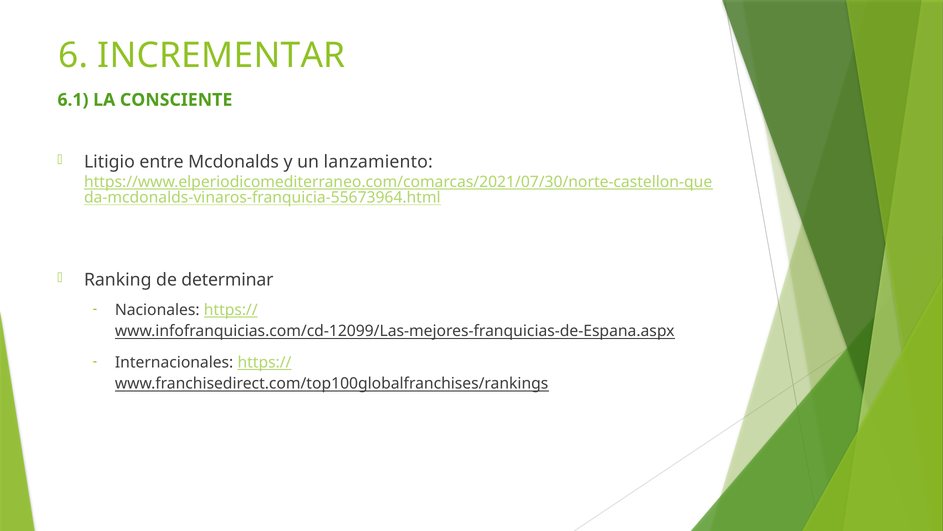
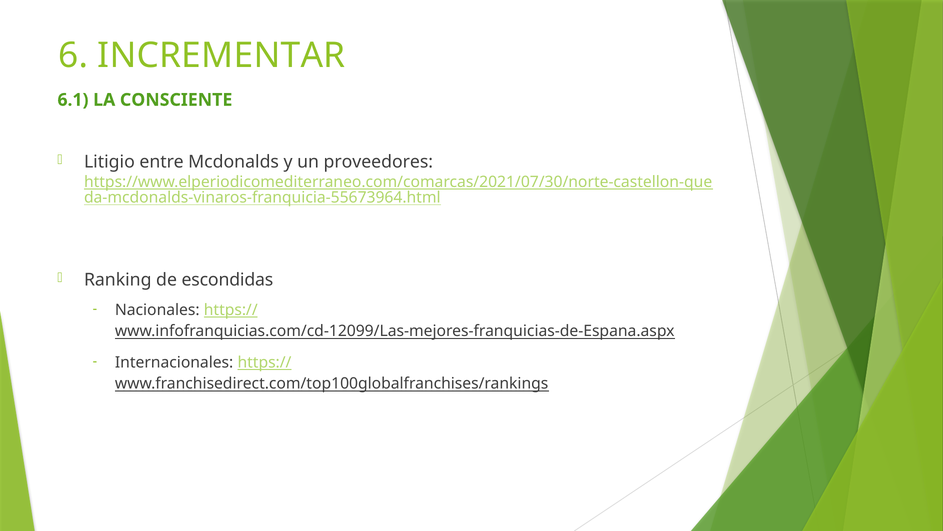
lanzamiento: lanzamiento -> proveedores
determinar: determinar -> escondidas
